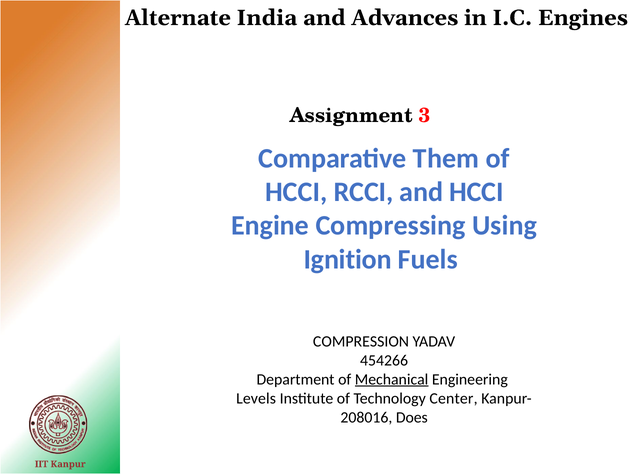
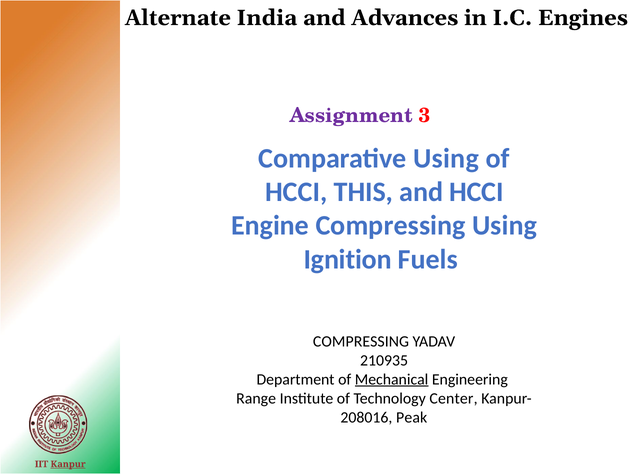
Assignment colour: black -> purple
Comparative Them: Them -> Using
RCCI: RCCI -> THIS
COMPRESSION at (361, 341): COMPRESSION -> COMPRESSING
454266: 454266 -> 210935
Levels: Levels -> Range
Does: Does -> Peak
Kanpur underline: none -> present
